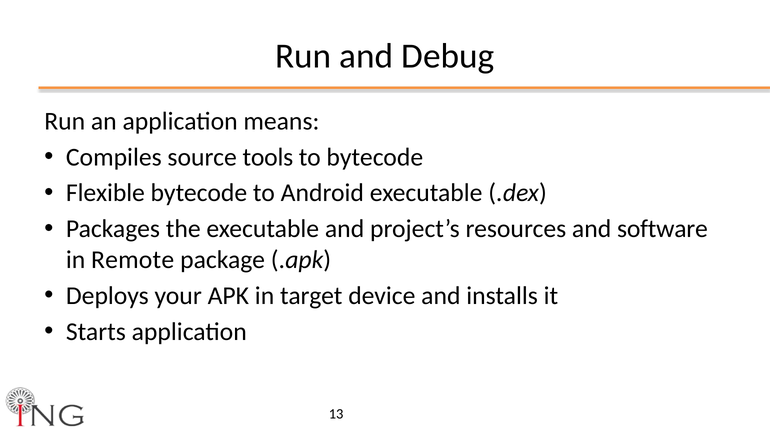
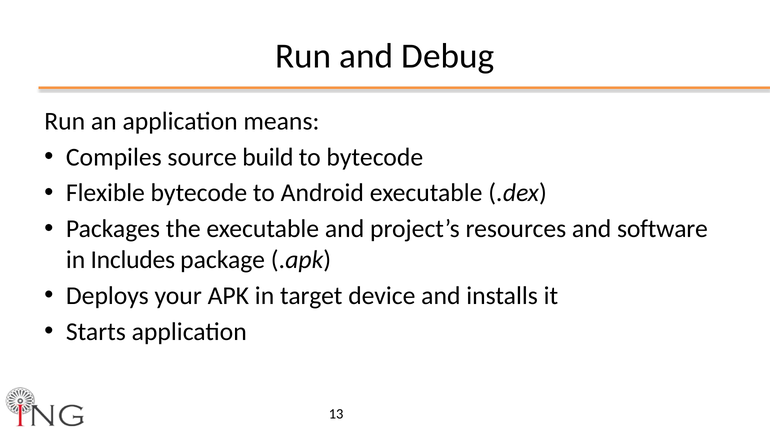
tools: tools -> build
Remote: Remote -> Includes
